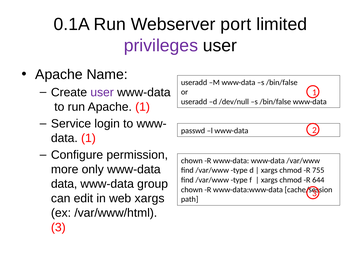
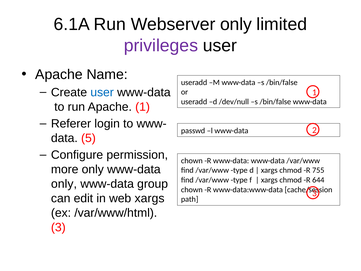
0.1A: 0.1A -> 6.1A
Webserver port: port -> only
user at (102, 92) colour: purple -> blue
Service: Service -> Referer
1 at (88, 138): 1 -> 5
data at (64, 184): data -> only
